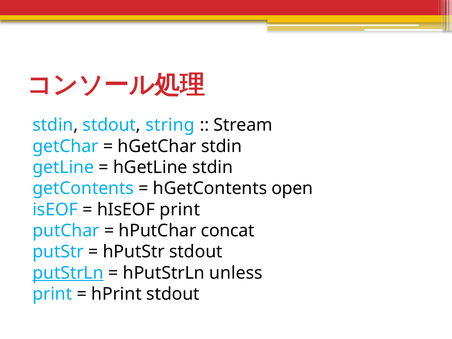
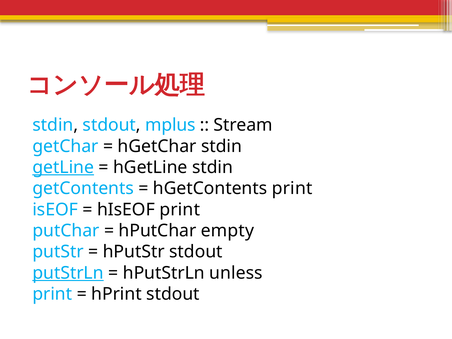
string: string -> mplus
getLine underline: none -> present
hGetContents open: open -> print
concat: concat -> empty
